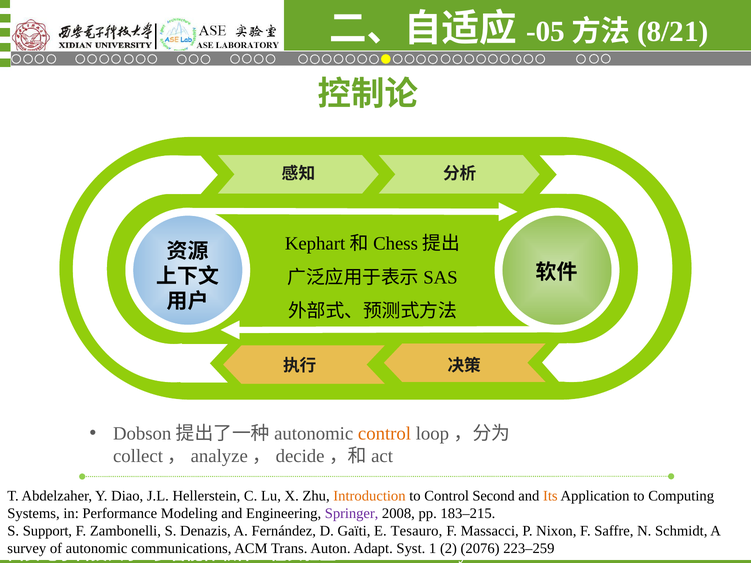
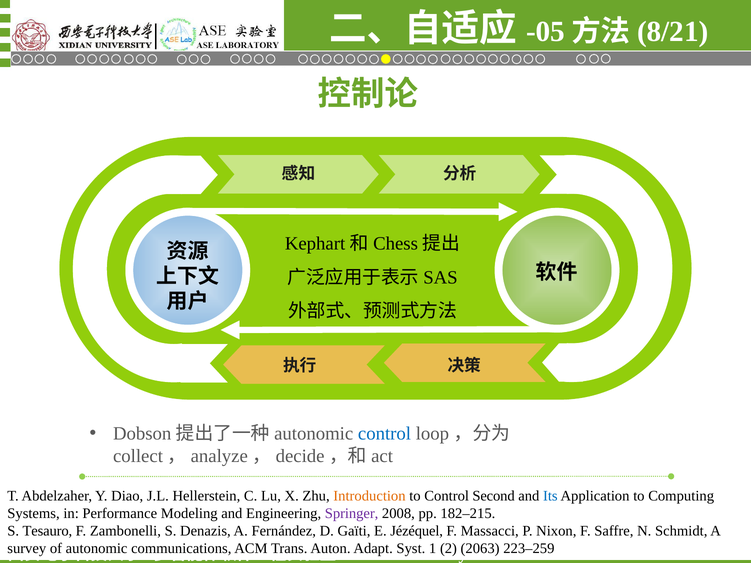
control at (385, 434) colour: orange -> blue
Its colour: orange -> blue
183–215: 183–215 -> 182–215
Support: Support -> Tesauro
Tesauro: Tesauro -> Jézéquel
2076: 2076 -> 2063
